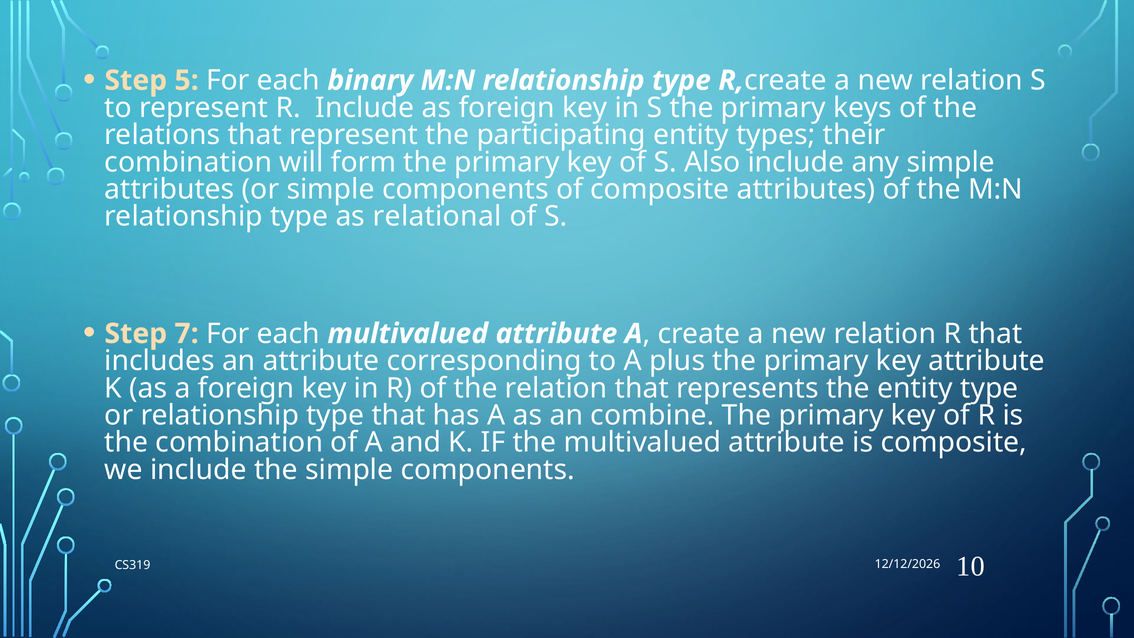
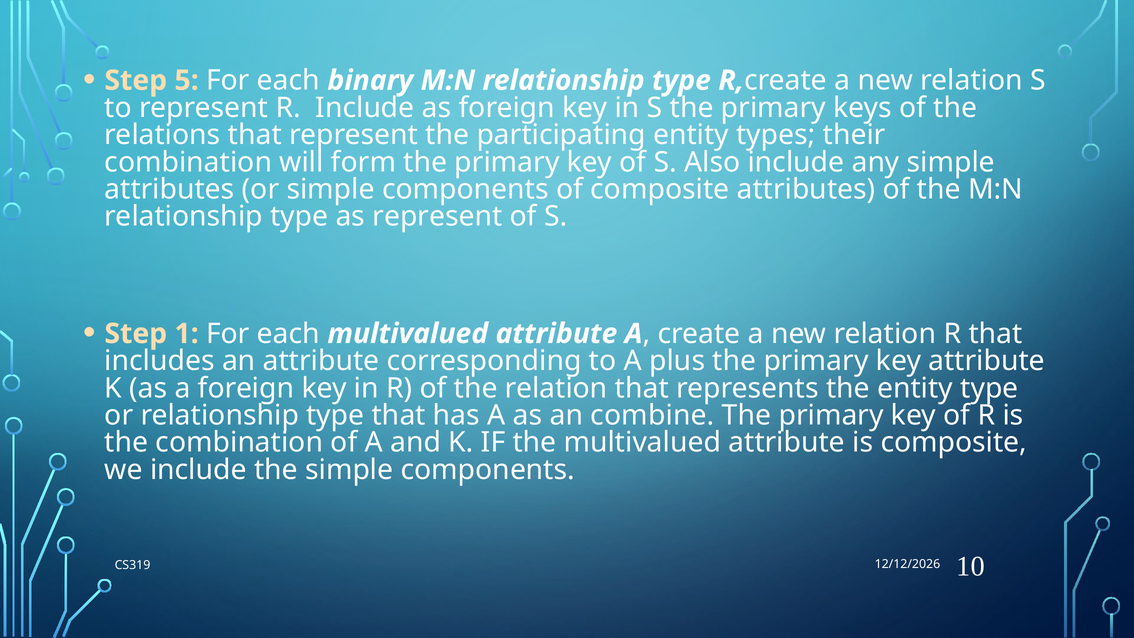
as relational: relational -> represent
7: 7 -> 1
